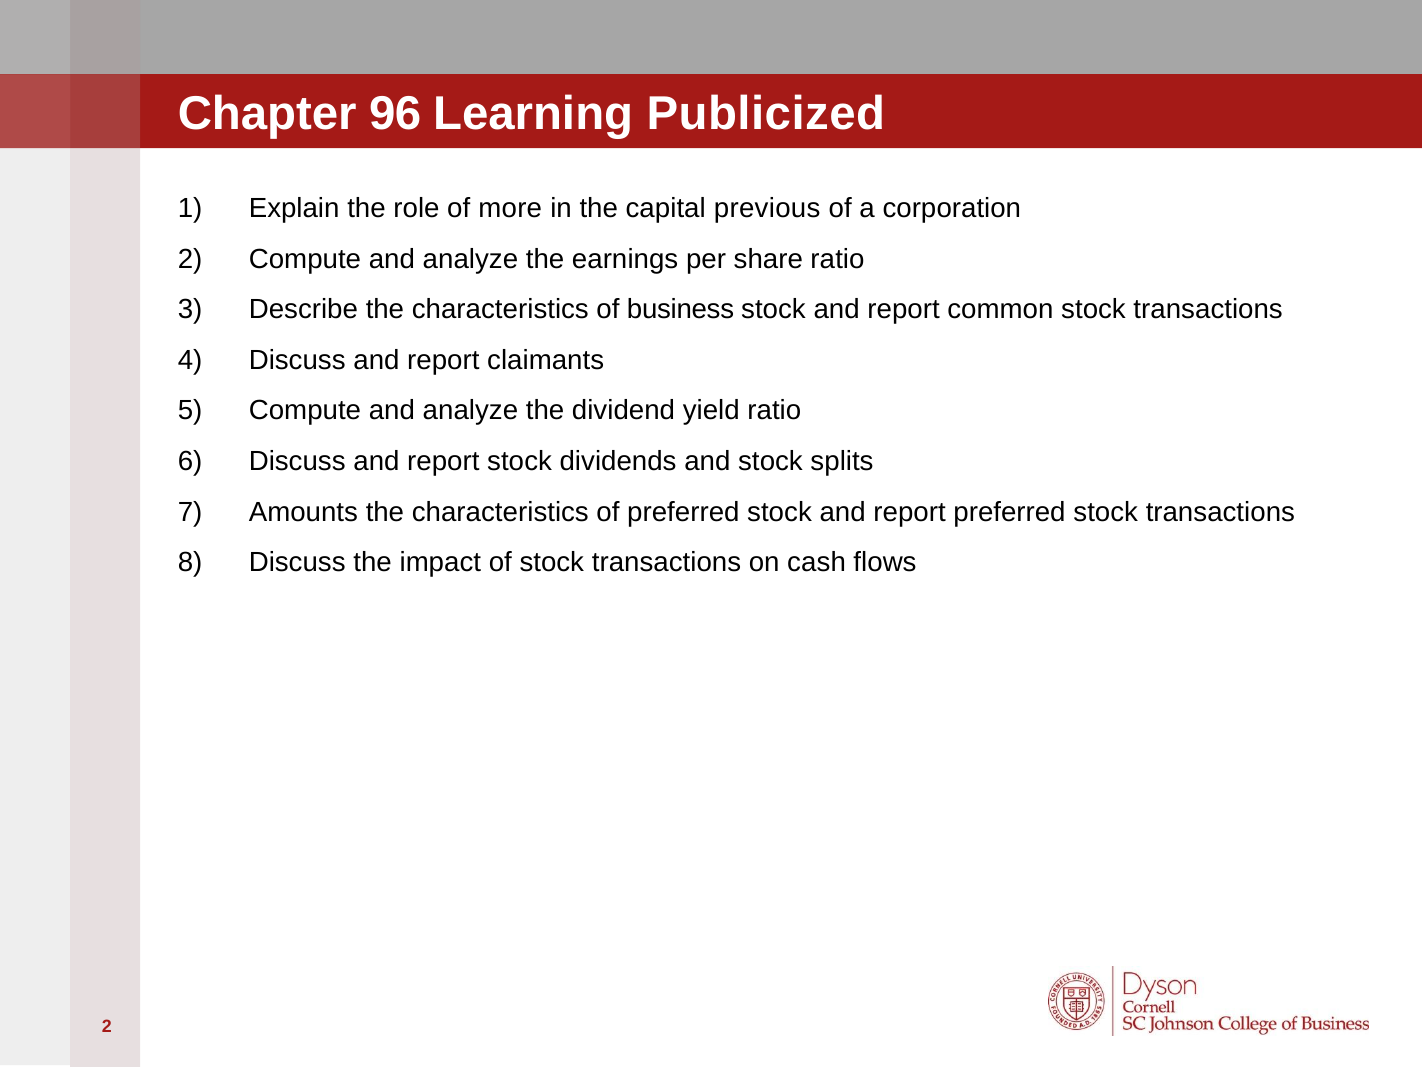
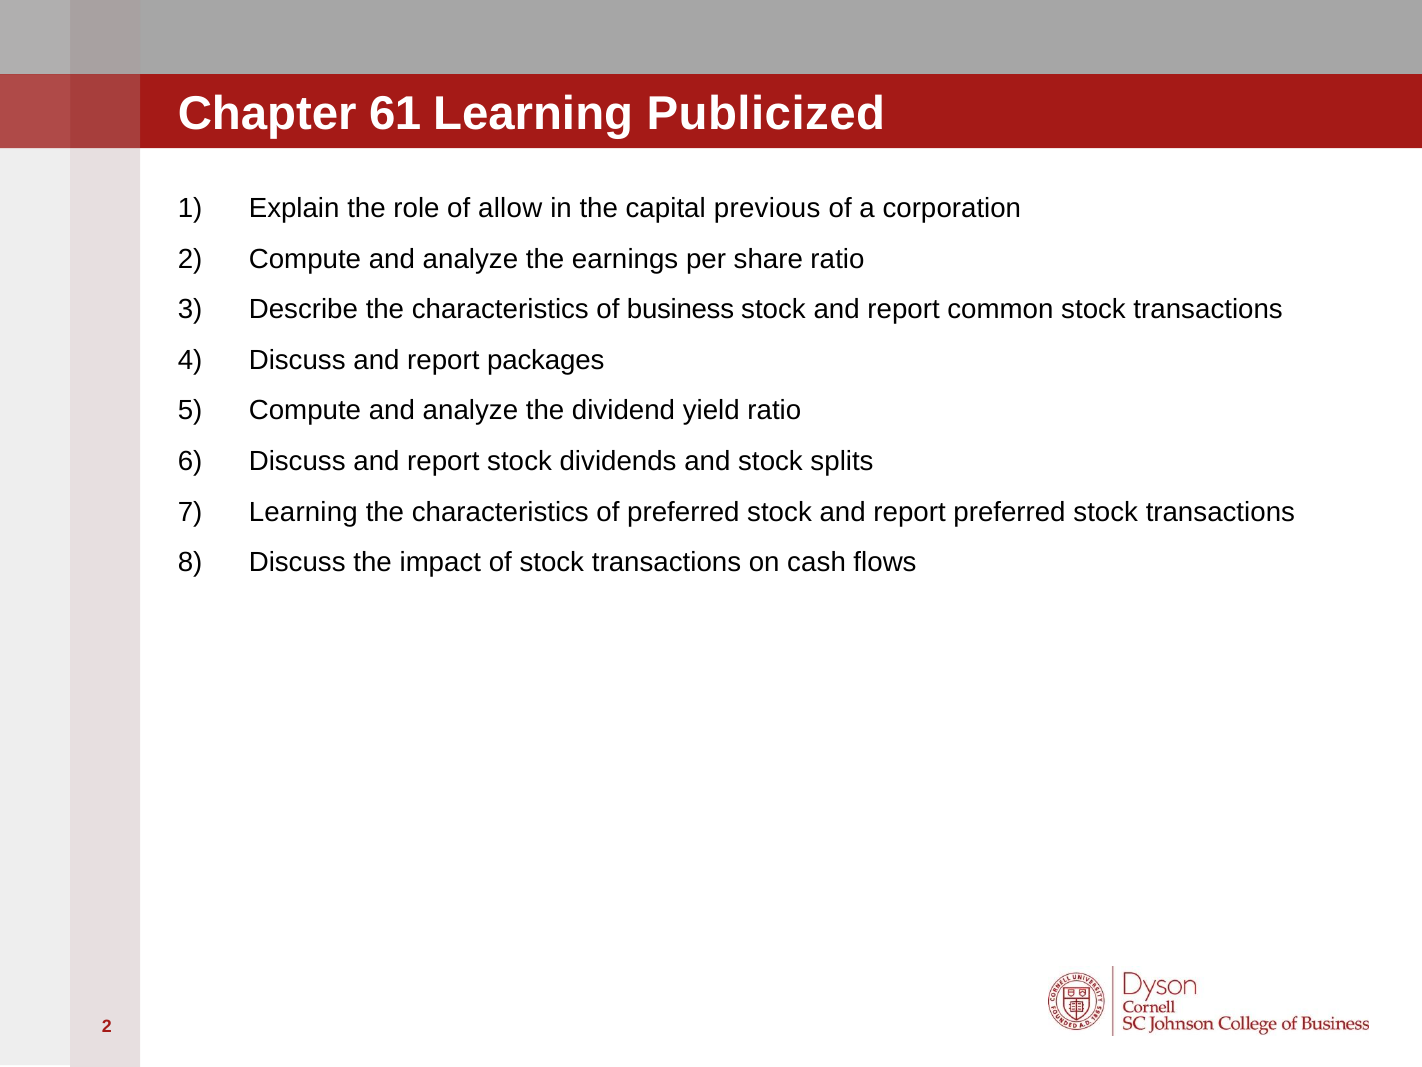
96: 96 -> 61
more: more -> allow
claimants: claimants -> packages
Amounts at (303, 512): Amounts -> Learning
